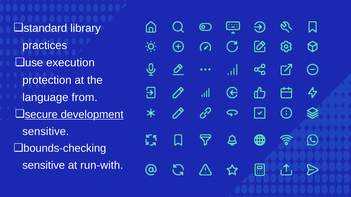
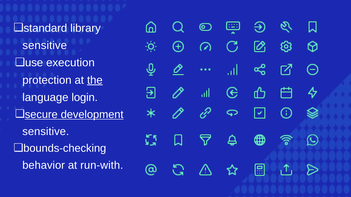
practices at (45, 46): practices -> sensitive
the underline: none -> present
from: from -> login
sensitive at (44, 166): sensitive -> behavior
